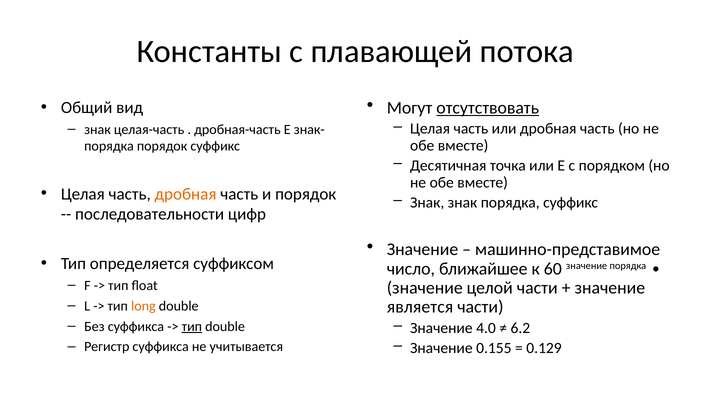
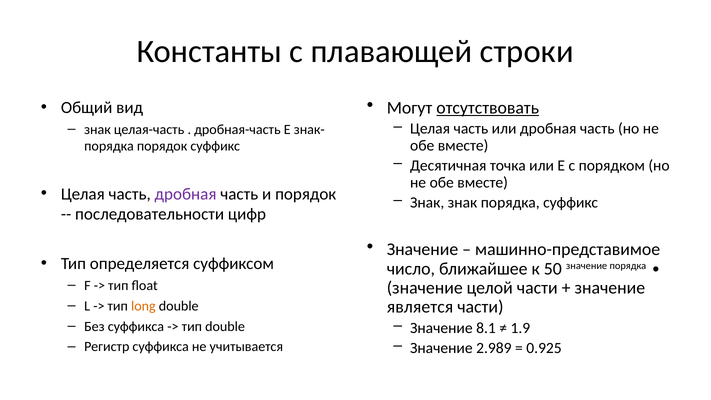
потока: потока -> строки
дробная at (186, 194) colour: orange -> purple
60: 60 -> 50
4.0: 4.0 -> 8.1
6.2: 6.2 -> 1.9
тип at (192, 326) underline: present -> none
0.155: 0.155 -> 2.989
0.129: 0.129 -> 0.925
